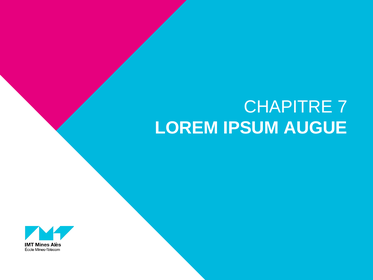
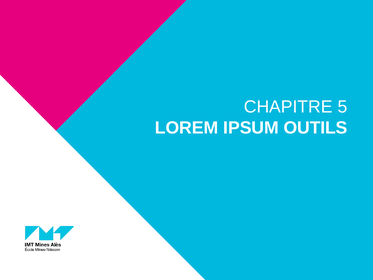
7: 7 -> 5
AUGUE: AUGUE -> OUTILS
